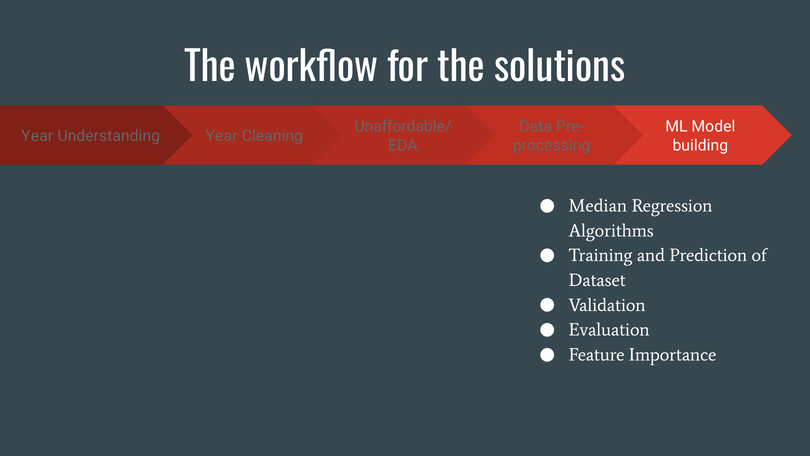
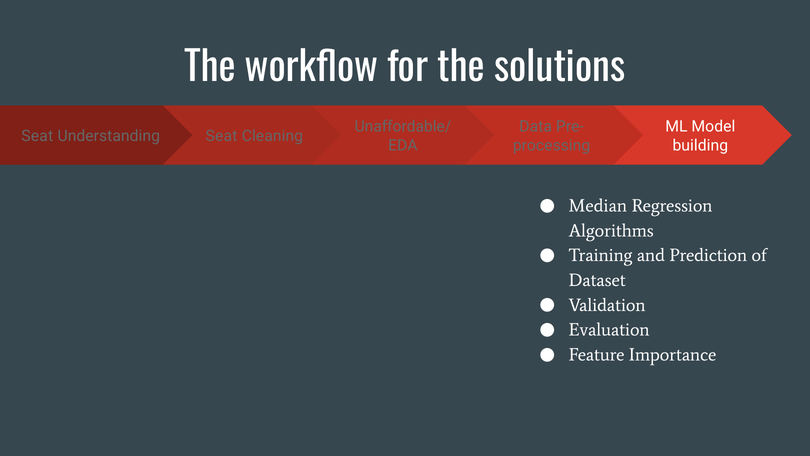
Year at (37, 136): Year -> Seat
Understanding Year: Year -> Seat
